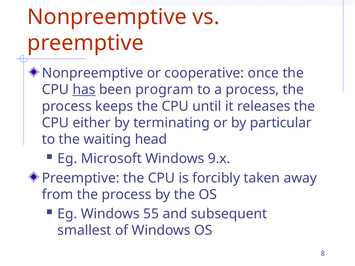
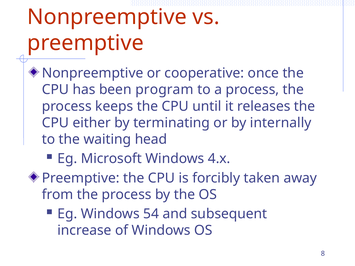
has underline: present -> none
particular: particular -> internally
9.x: 9.x -> 4.x
55: 55 -> 54
smallest: smallest -> increase
